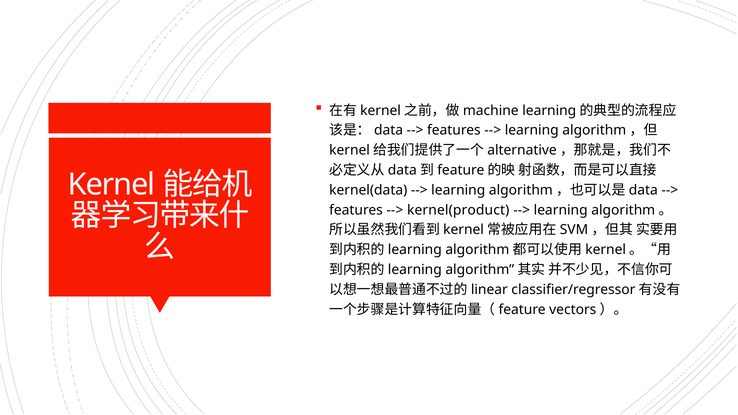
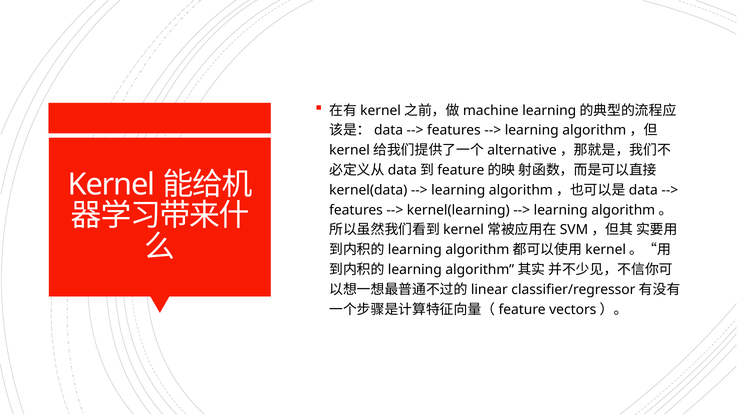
kernel(product: kernel(product -> kernel(learning
